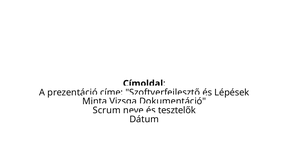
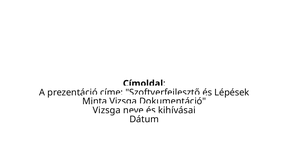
Scrum at (107, 111): Scrum -> Vizsga
tesztelők: tesztelők -> kihívásai
